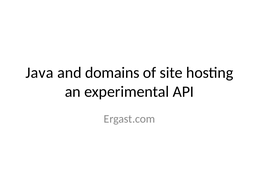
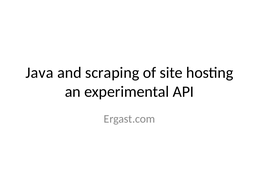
domains: domains -> scraping
